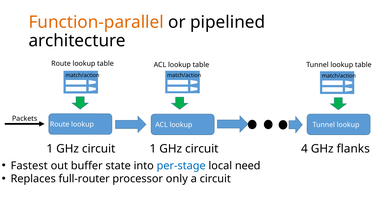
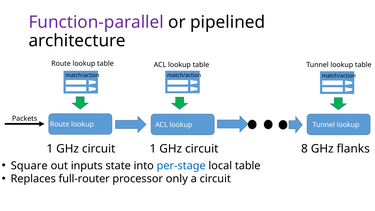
Function-parallel colour: orange -> purple
4: 4 -> 8
Fastest: Fastest -> Square
buffer: buffer -> inputs
local need: need -> table
